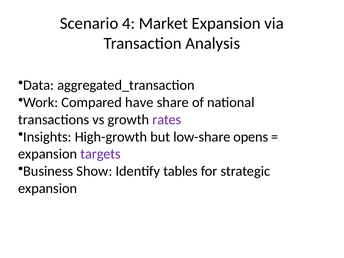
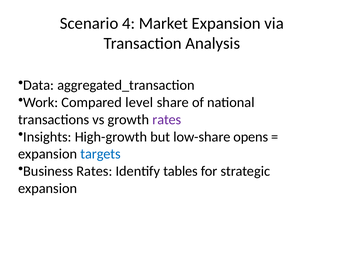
have: have -> level
targets colour: purple -> blue
Business Show: Show -> Rates
